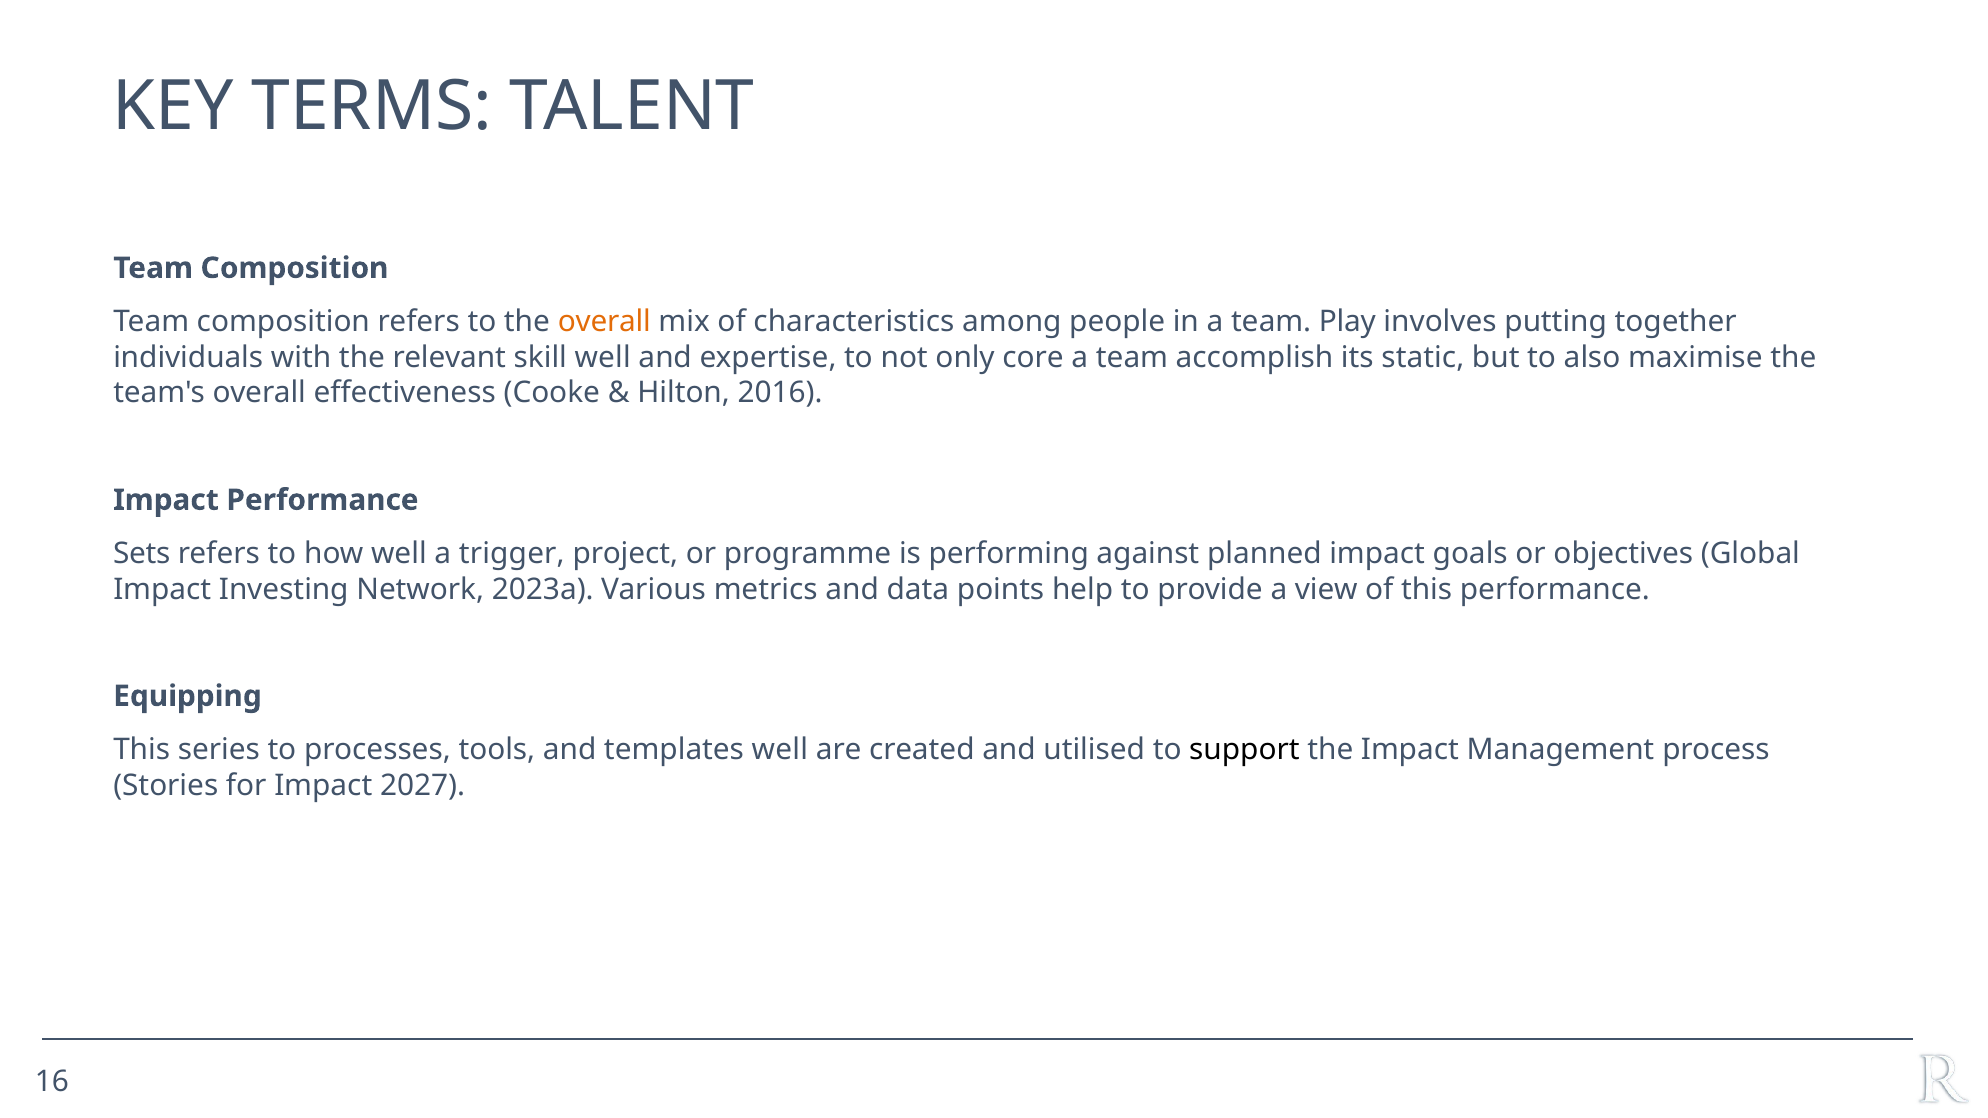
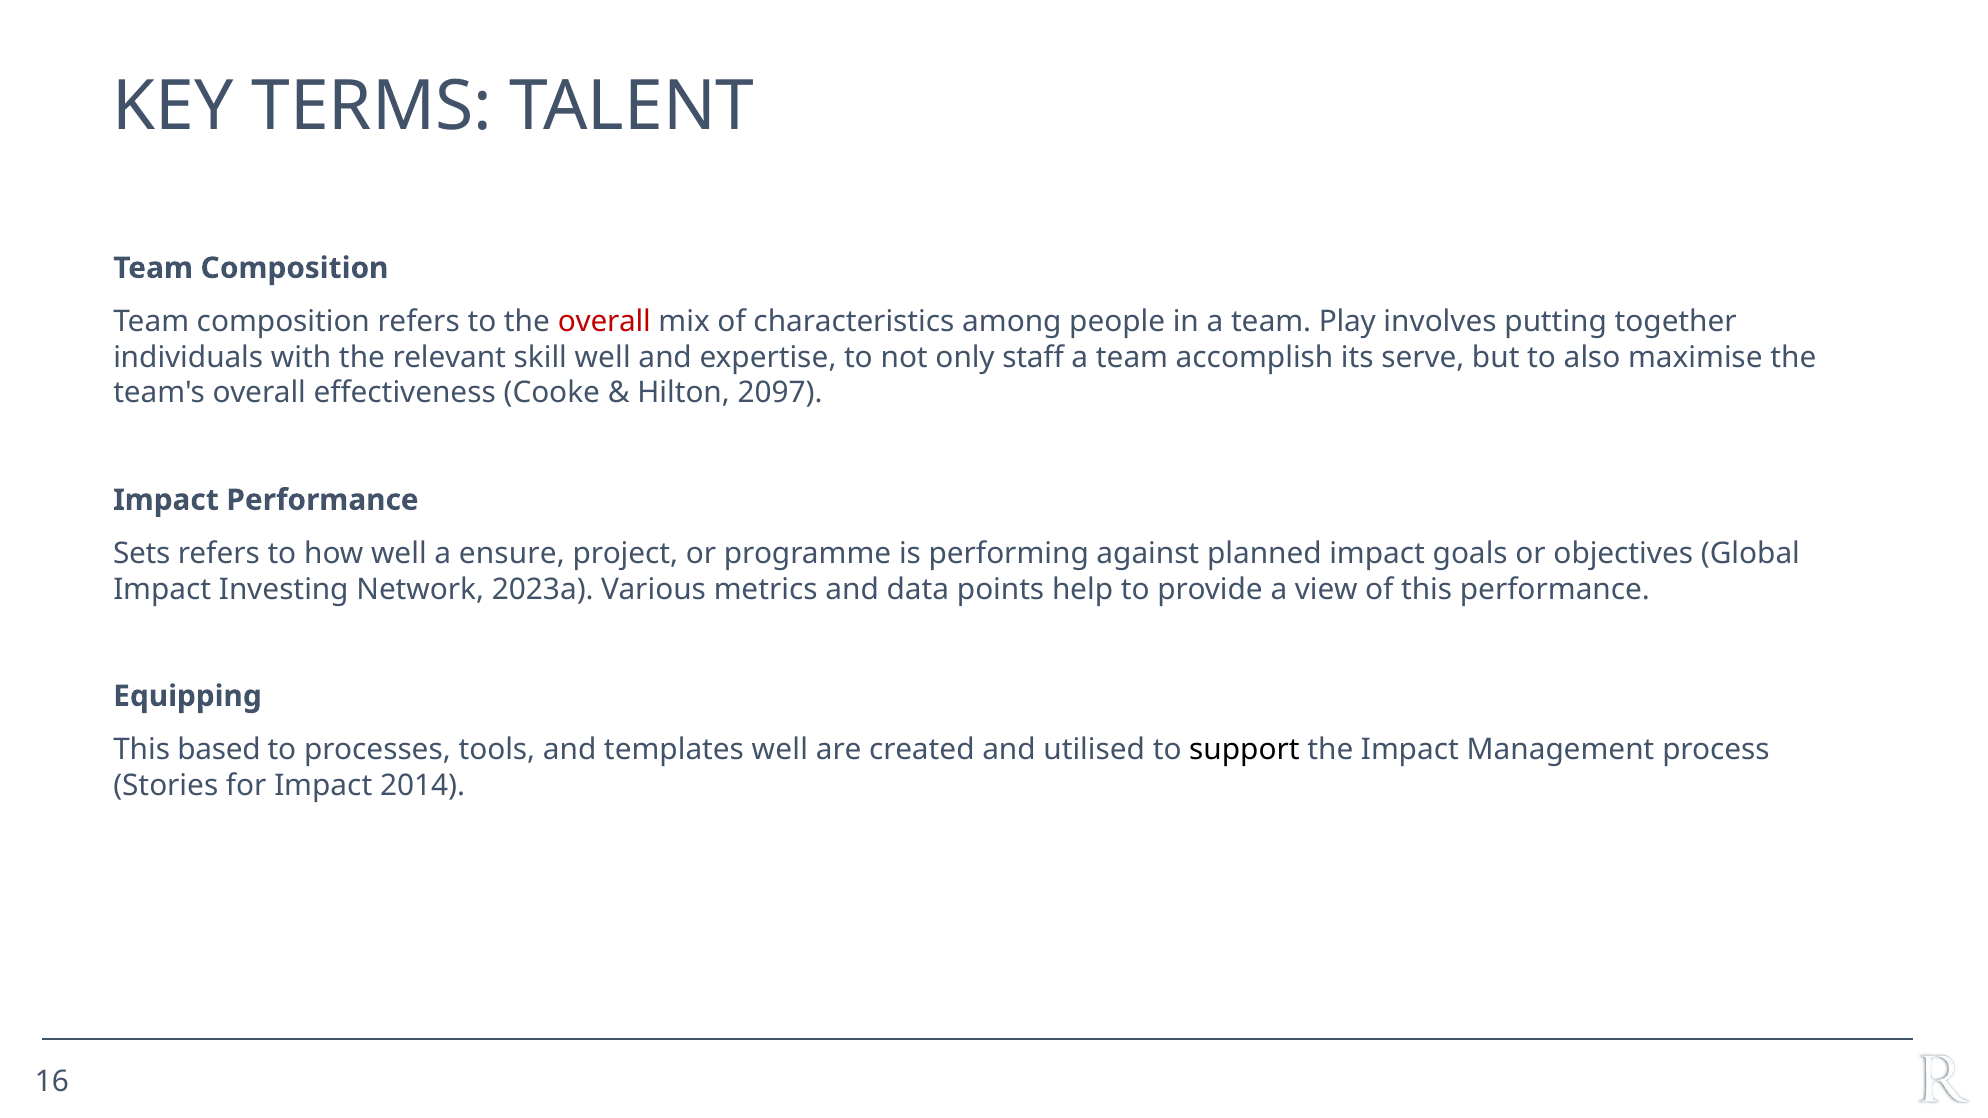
overall at (604, 322) colour: orange -> red
core: core -> staff
static: static -> serve
2016: 2016 -> 2097
trigger: trigger -> ensure
series: series -> based
2027: 2027 -> 2014
